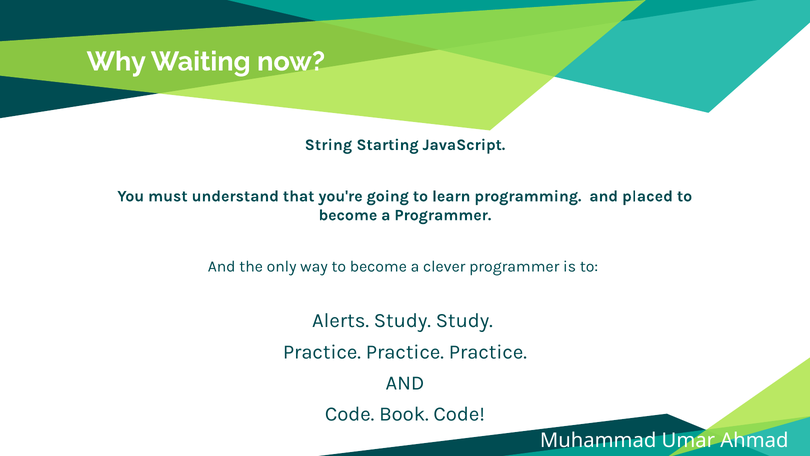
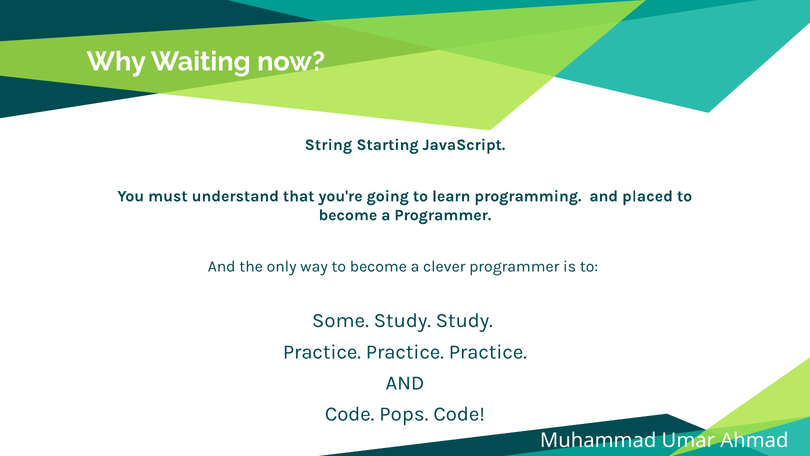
Alerts: Alerts -> Some
Book: Book -> Pops
